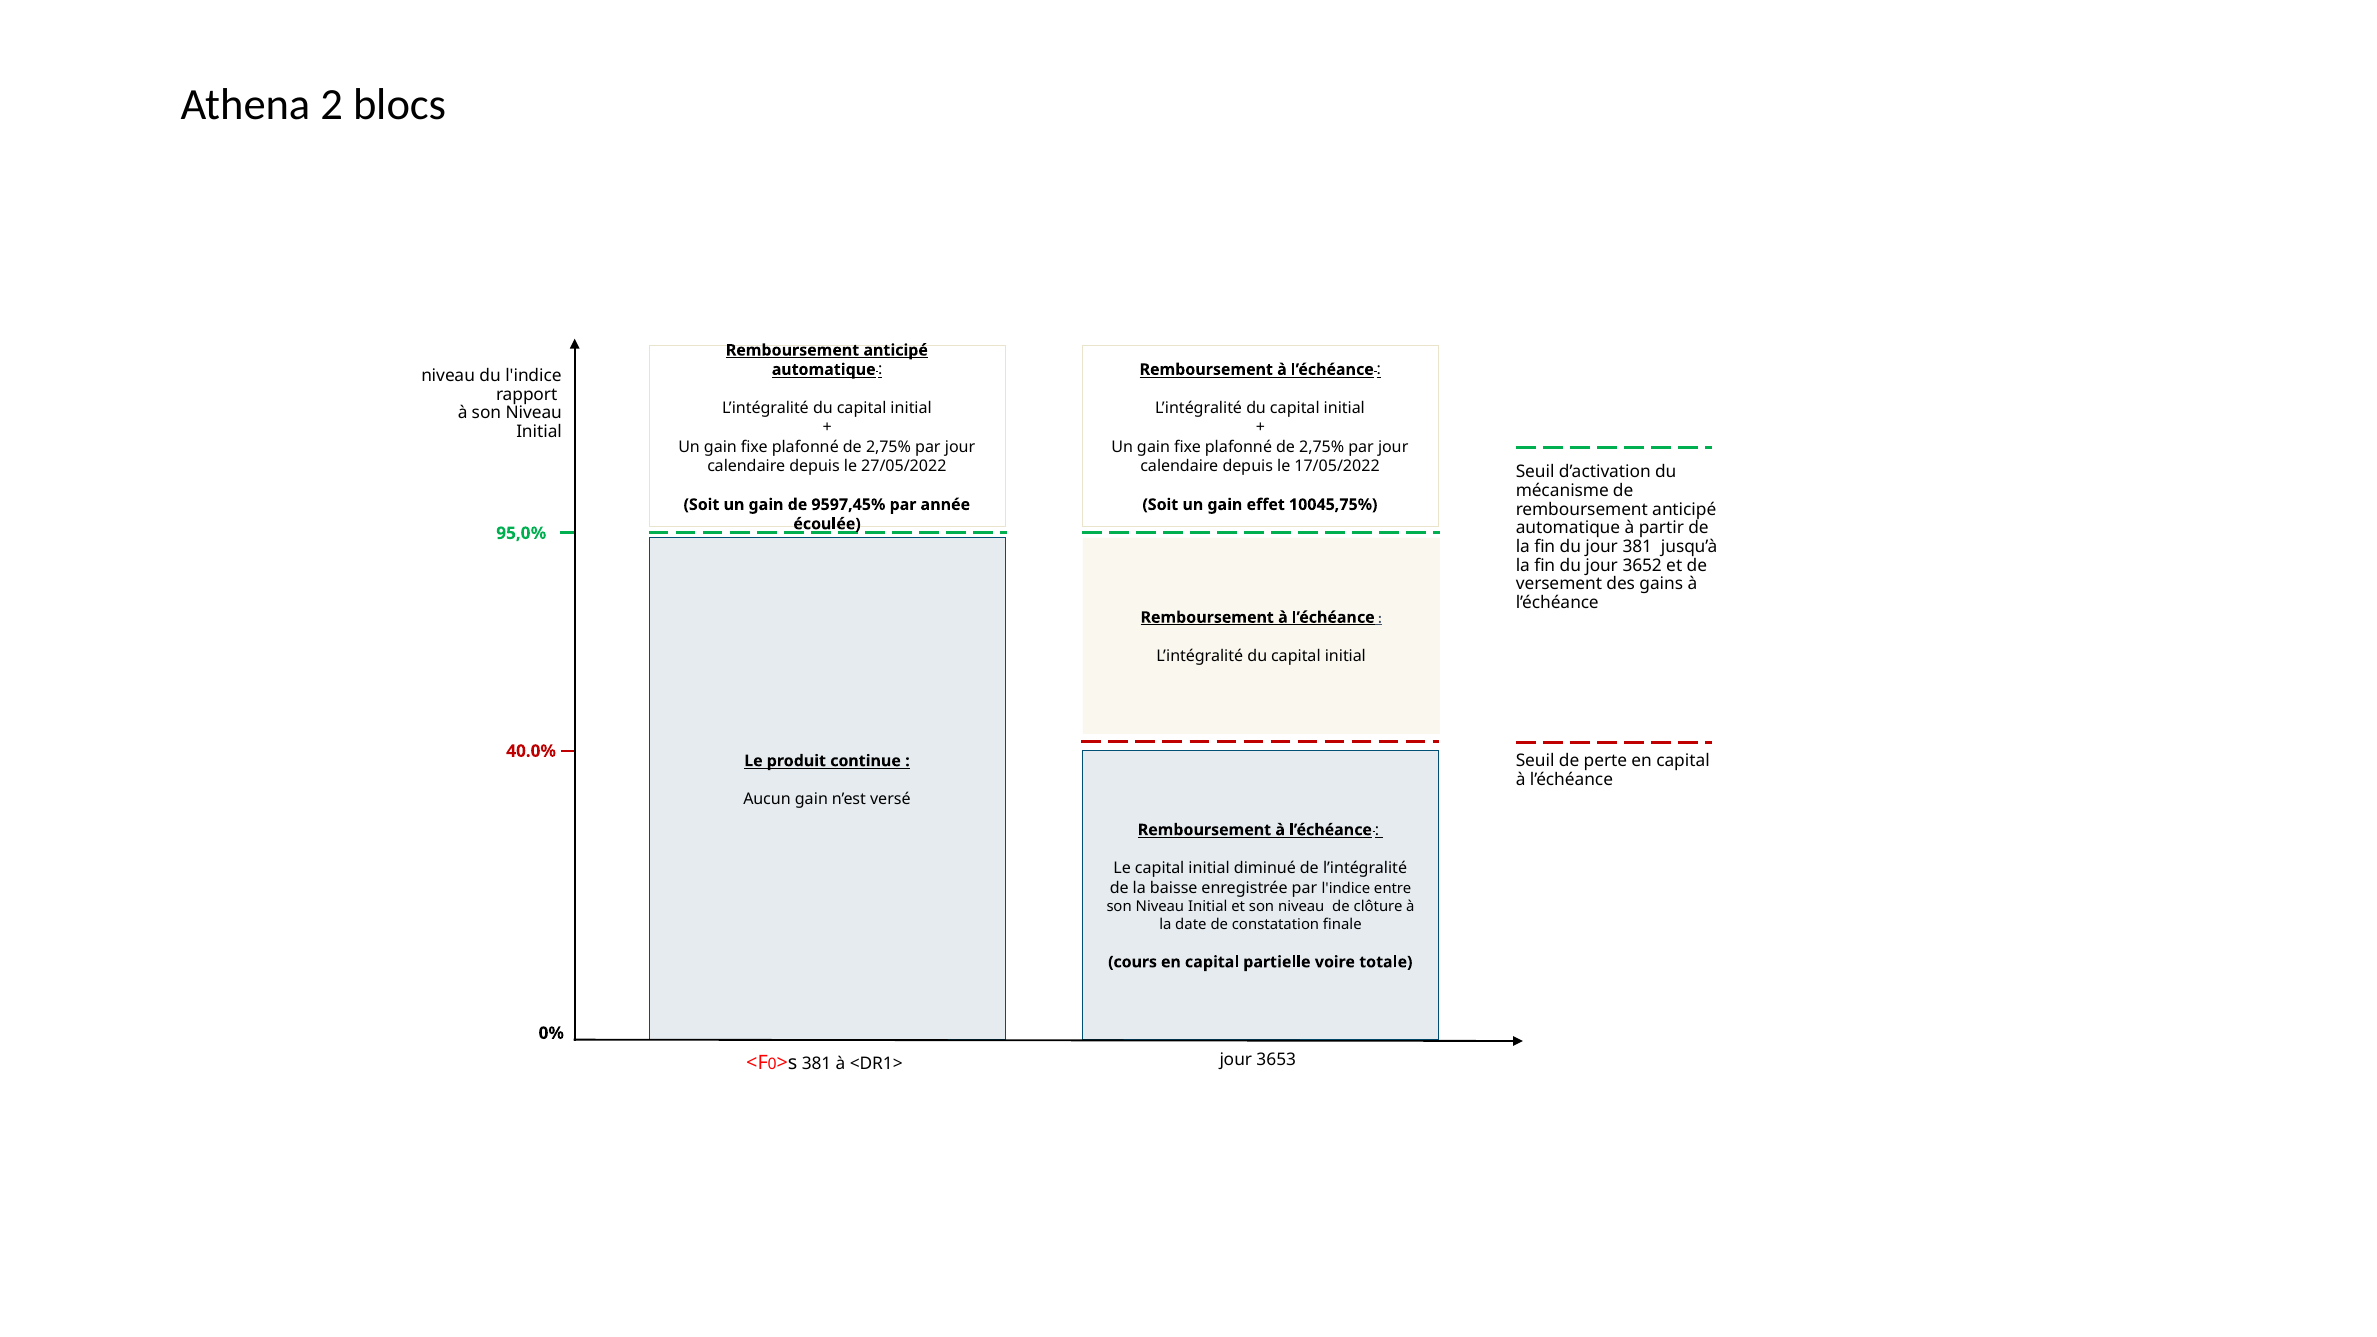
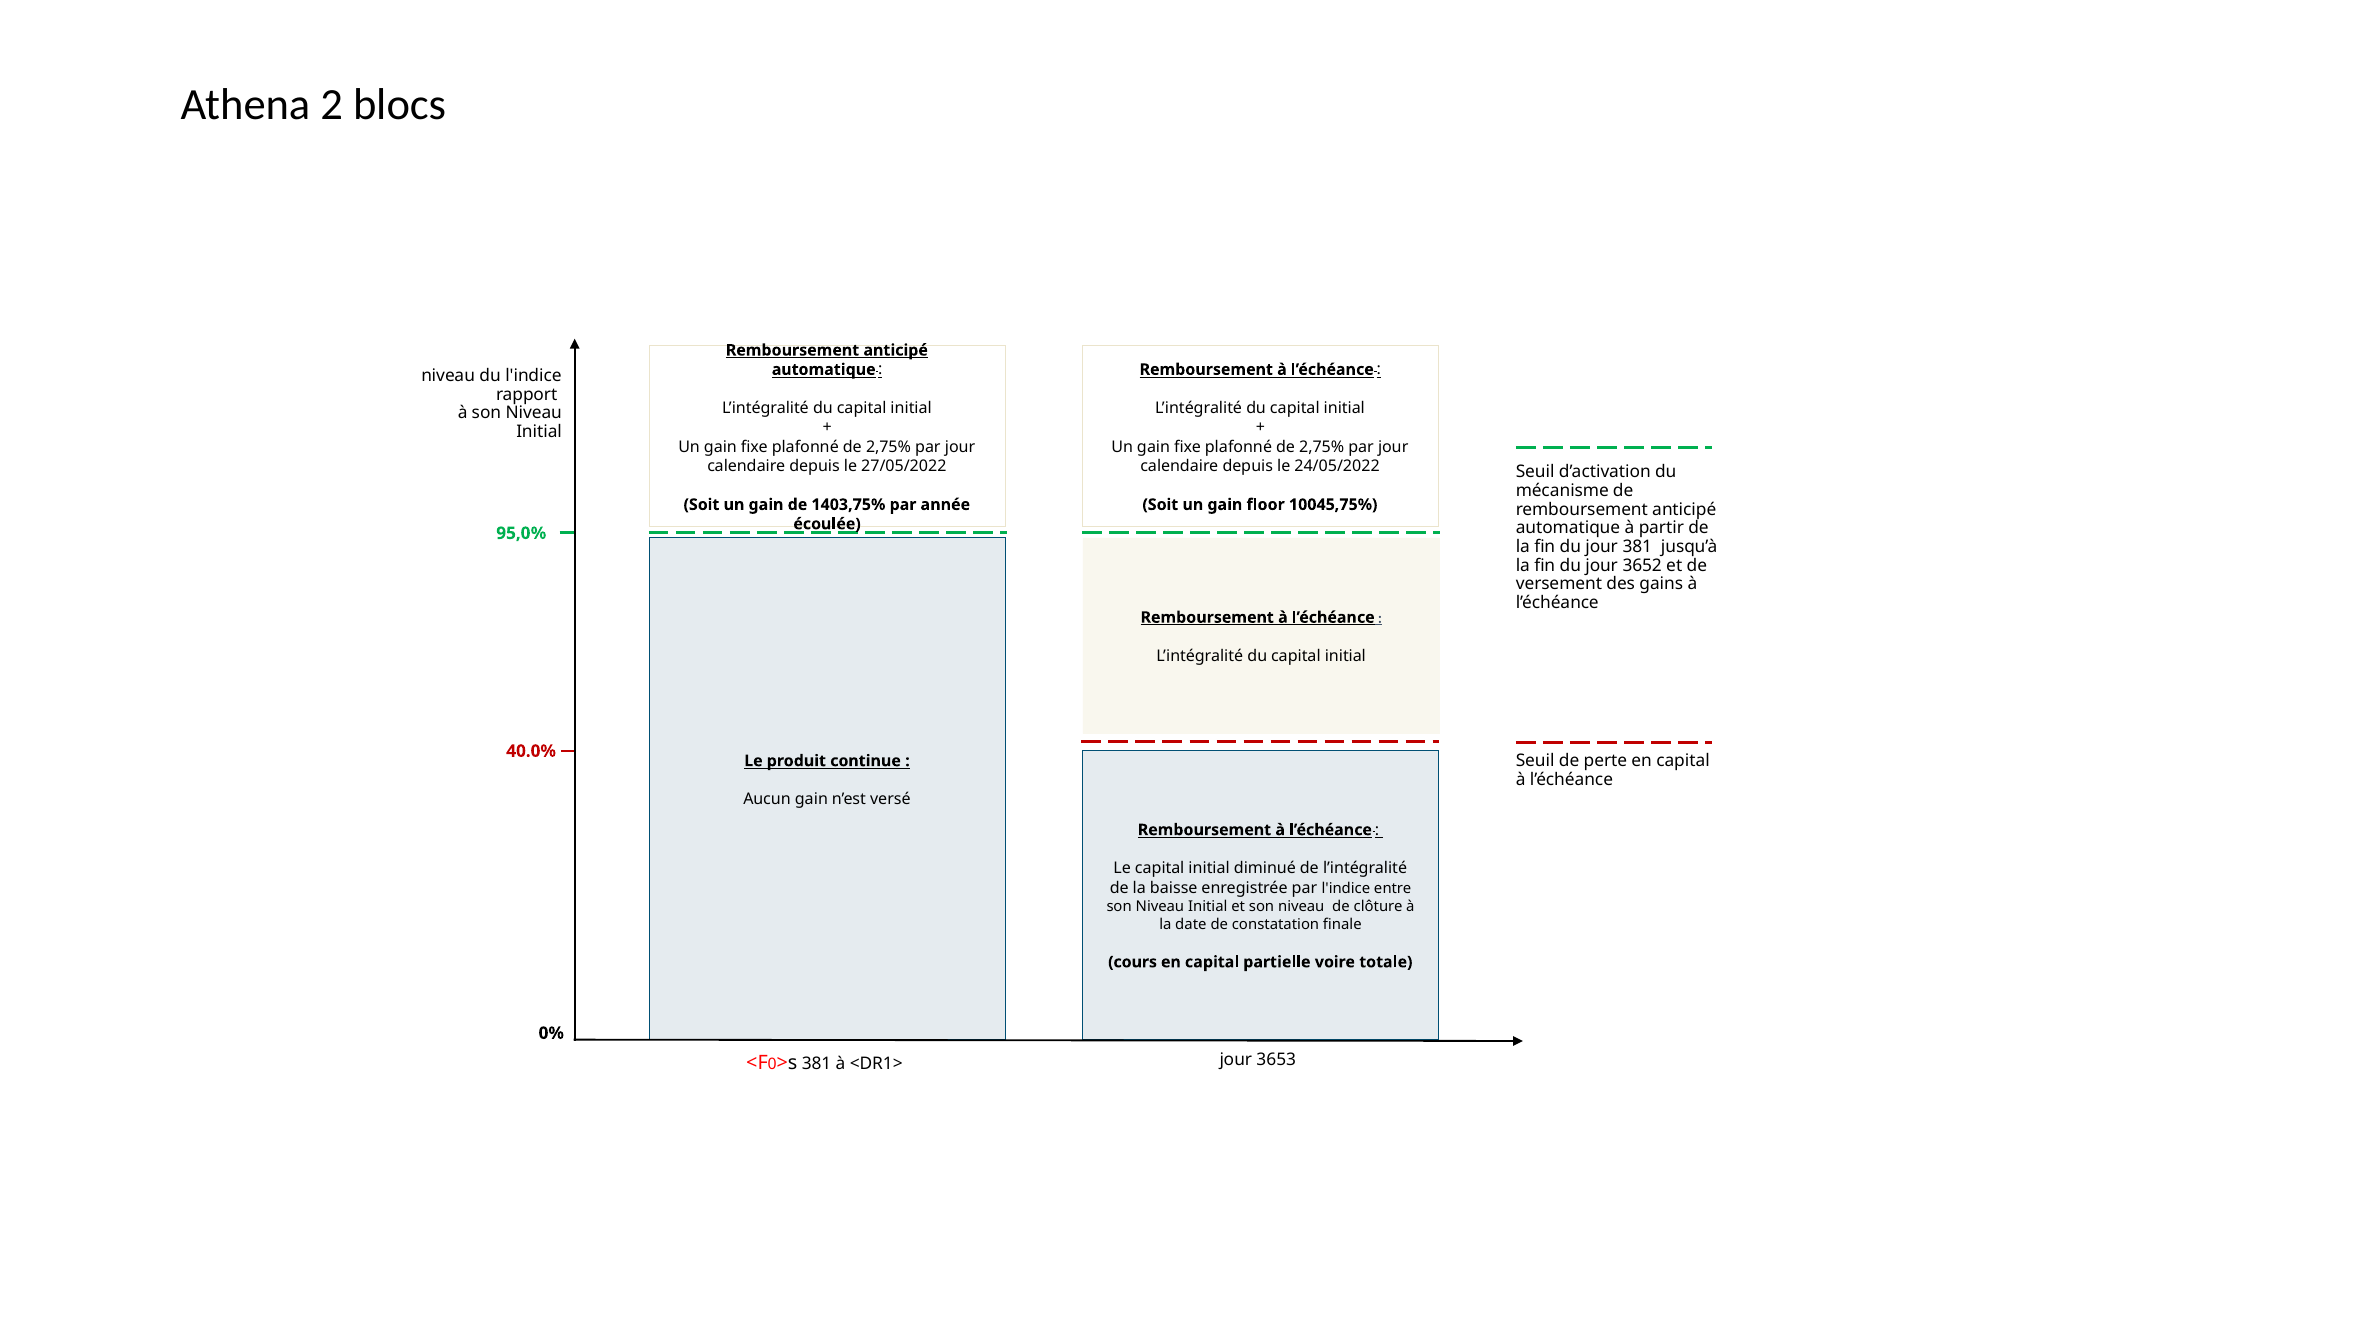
17/05/2022: 17/05/2022 -> 24/05/2022
9597,45%: 9597,45% -> 1403,75%
effet: effet -> floor
